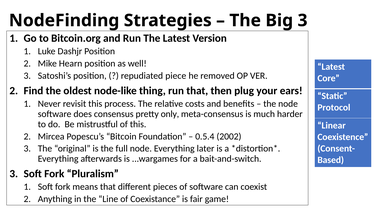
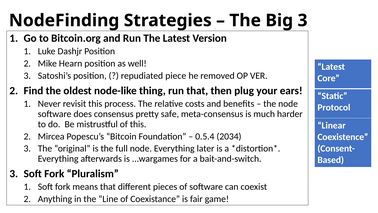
only: only -> safe
2002: 2002 -> 2034
